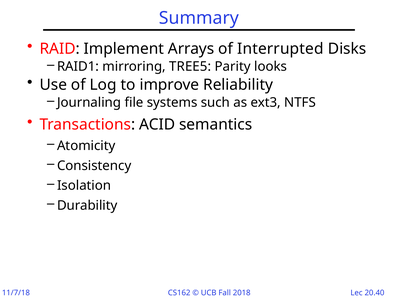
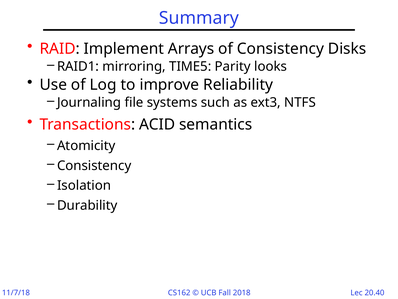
of Interrupted: Interrupted -> Consistency
TREE5: TREE5 -> TIME5
